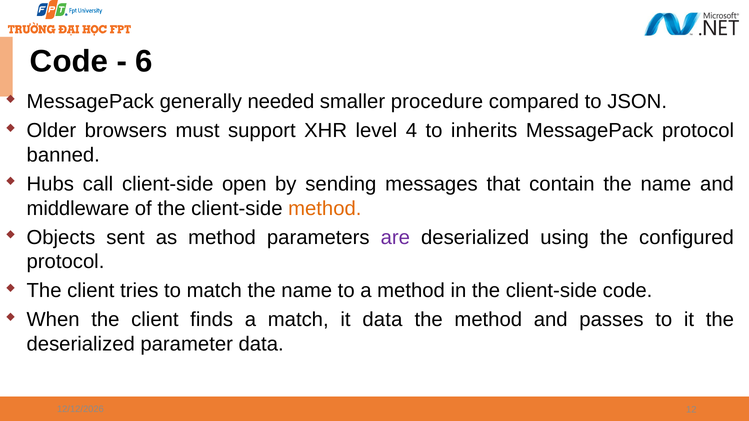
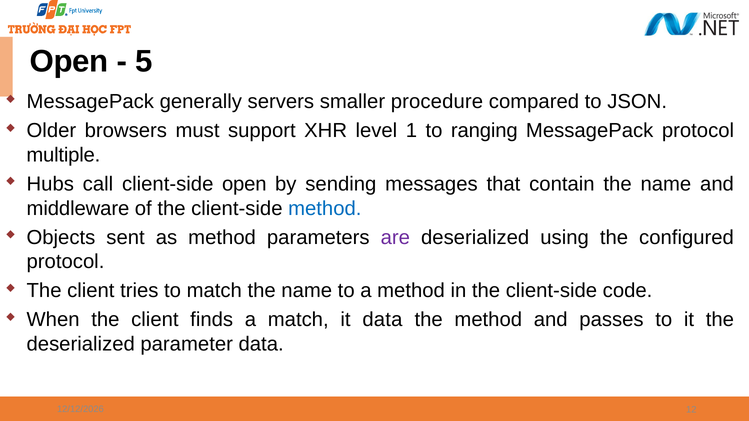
Code at (69, 62): Code -> Open
6: 6 -> 5
needed: needed -> servers
4: 4 -> 1
inherits: inherits -> ranging
banned: banned -> multiple
method at (325, 208) colour: orange -> blue
